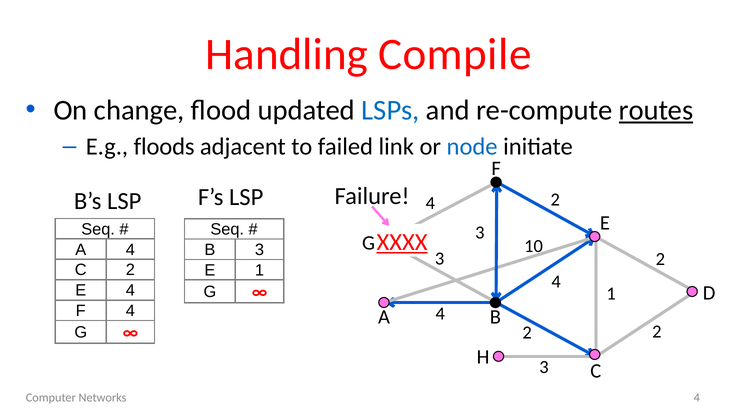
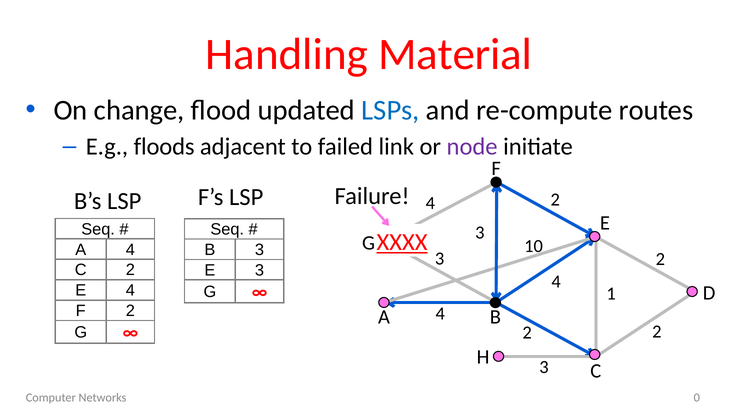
Compile: Compile -> Material
routes underline: present -> none
node colour: blue -> purple
E 1: 1 -> 3
F 4: 4 -> 2
Networks 4: 4 -> 0
